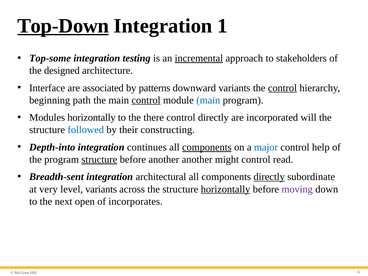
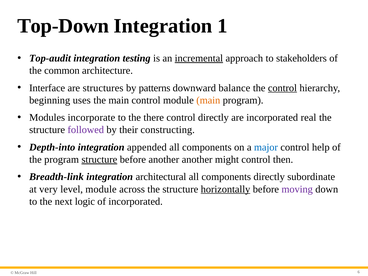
Top-Down underline: present -> none
Top-some: Top-some -> Top-audit
designed: designed -> common
associated: associated -> structures
downward variants: variants -> balance
path: path -> uses
control at (146, 100) underline: present -> none
main at (208, 100) colour: blue -> orange
Modules horizontally: horizontally -> incorporate
will: will -> real
followed colour: blue -> purple
continues: continues -> appended
components at (207, 147) underline: present -> none
read: read -> then
Breadth-sent: Breadth-sent -> Breadth-link
directly at (269, 177) underline: present -> none
level variants: variants -> module
open: open -> logic
of incorporates: incorporates -> incorporated
